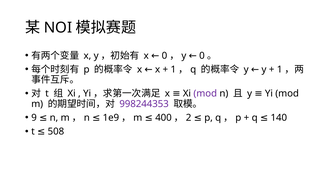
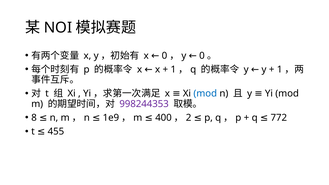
mod at (205, 94) colour: purple -> blue
9: 9 -> 8
140: 140 -> 772
508: 508 -> 455
